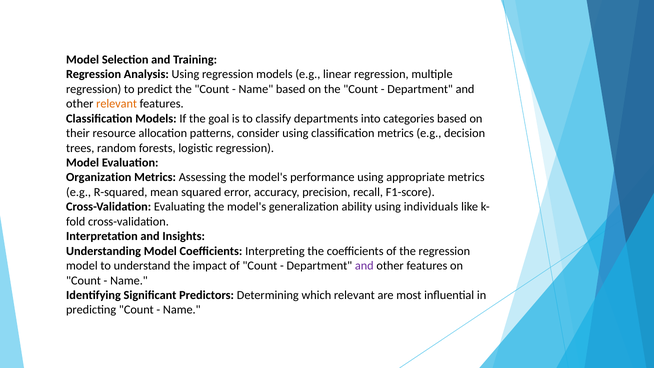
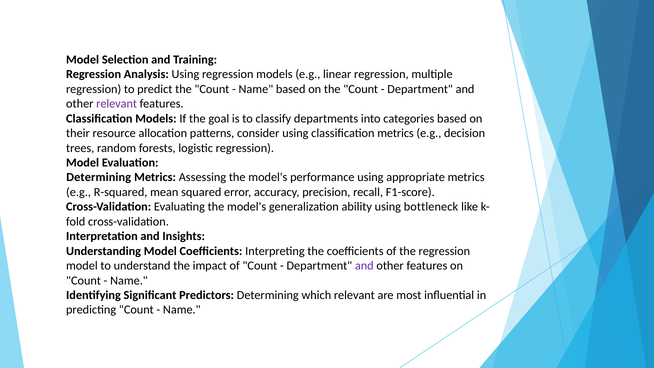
relevant at (117, 104) colour: orange -> purple
Organization at (99, 177): Organization -> Determining
individuals: individuals -> bottleneck
